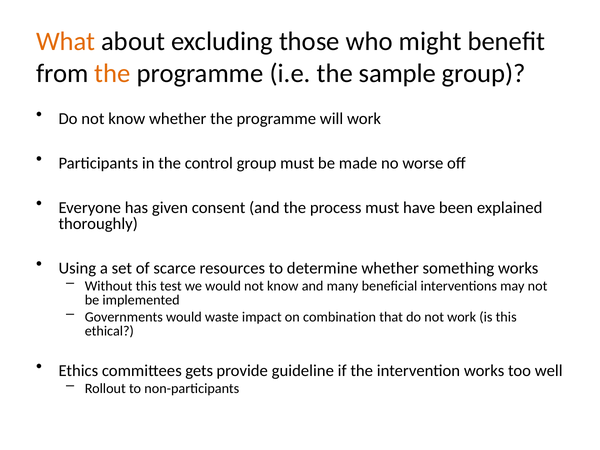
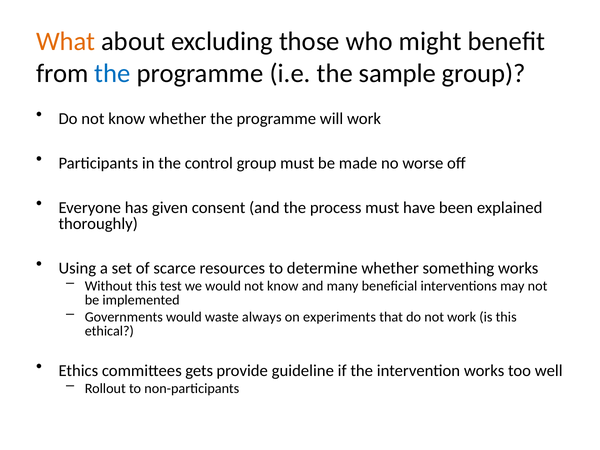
the at (112, 73) colour: orange -> blue
impact: impact -> always
combination: combination -> experiments
